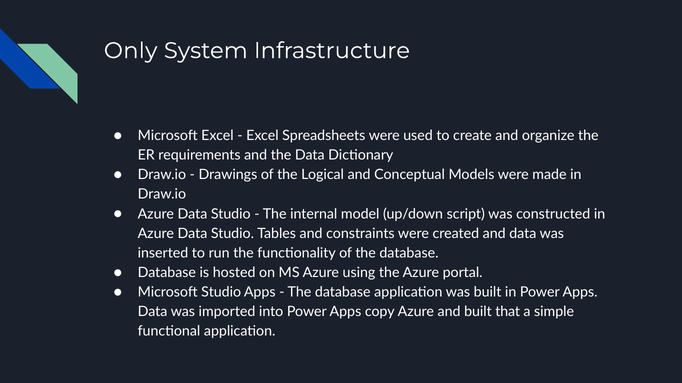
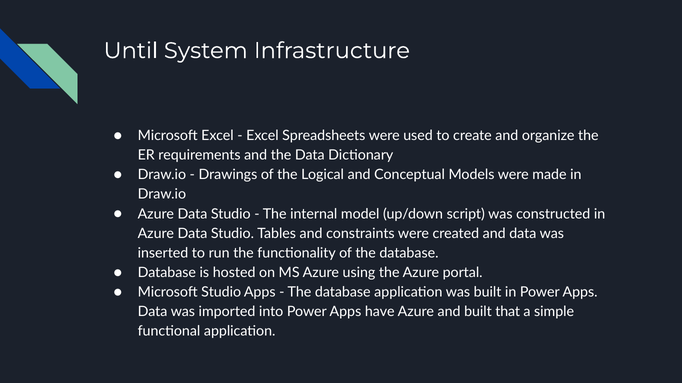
Only: Only -> Until
copy: copy -> have
